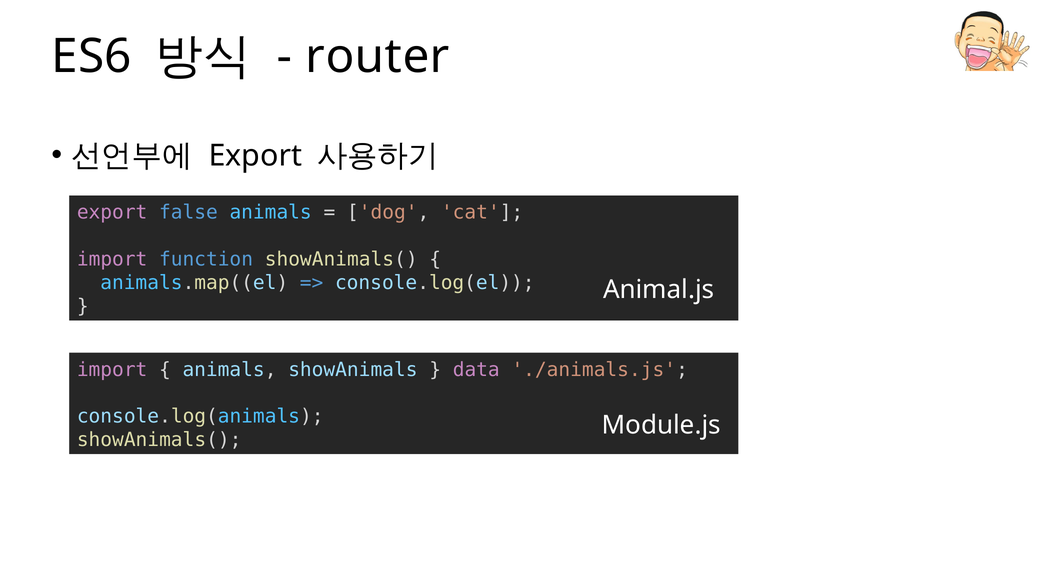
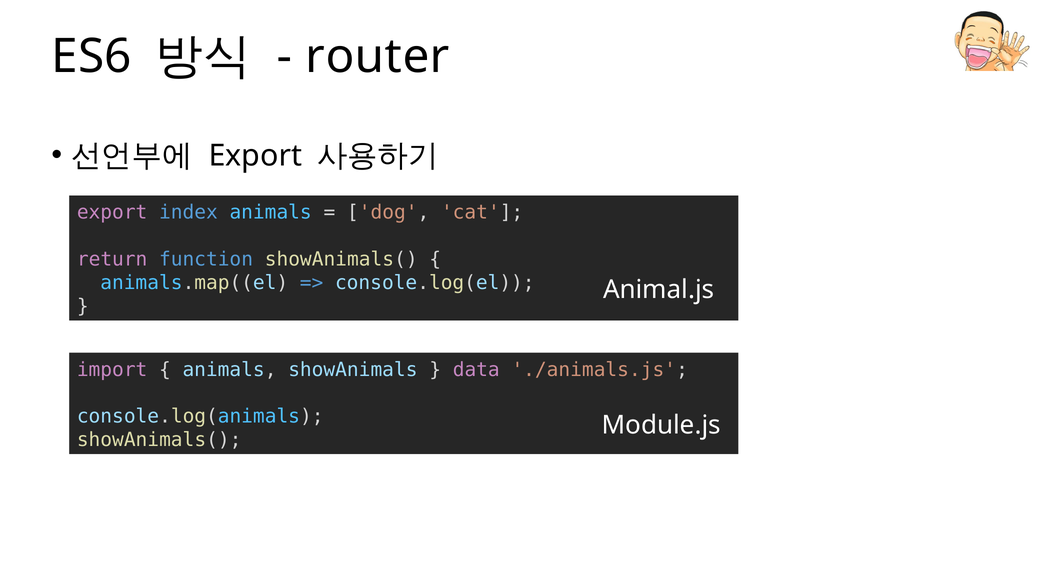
false: false -> index
import at (112, 259): import -> return
